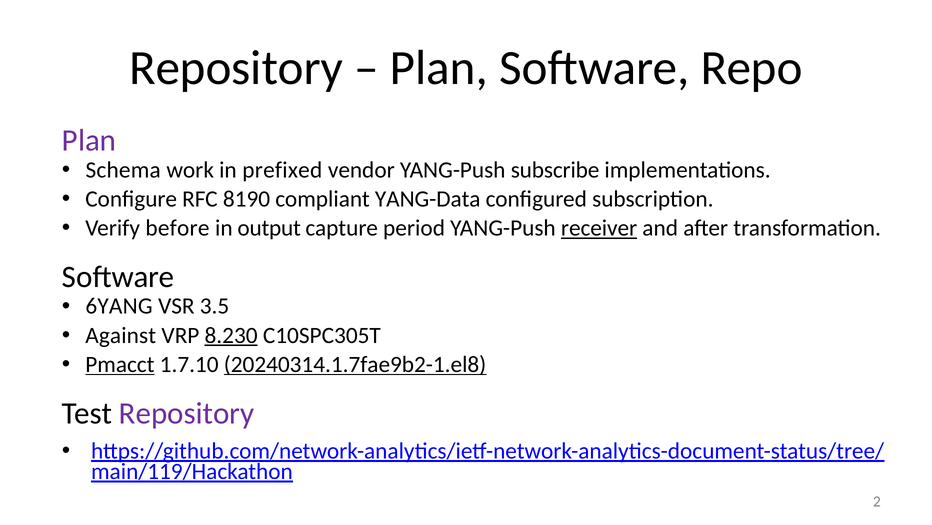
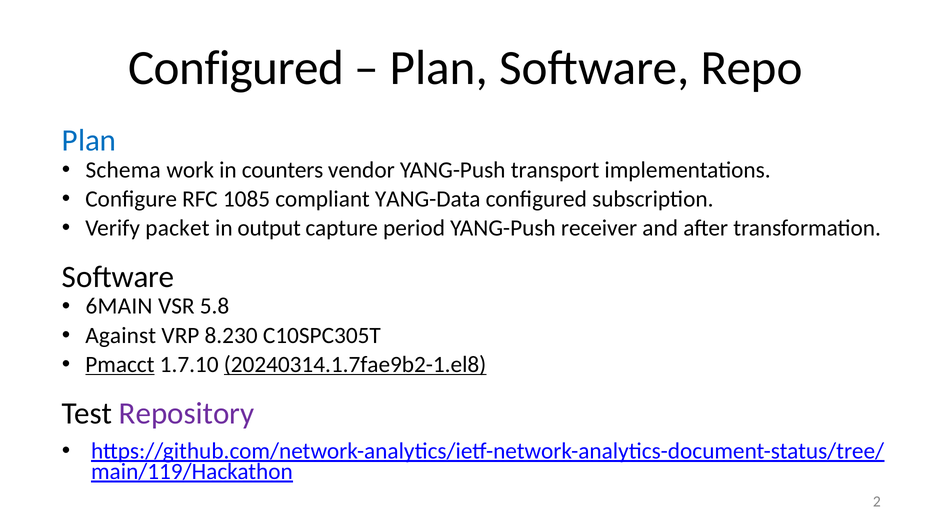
Repository at (236, 68): Repository -> Configured
Plan at (89, 140) colour: purple -> blue
prefixed: prefixed -> counters
subscribe: subscribe -> transport
8190: 8190 -> 1085
before: before -> packet
receiver underline: present -> none
6YANG: 6YANG -> 6MAIN
3.5: 3.5 -> 5.8
8.230 underline: present -> none
